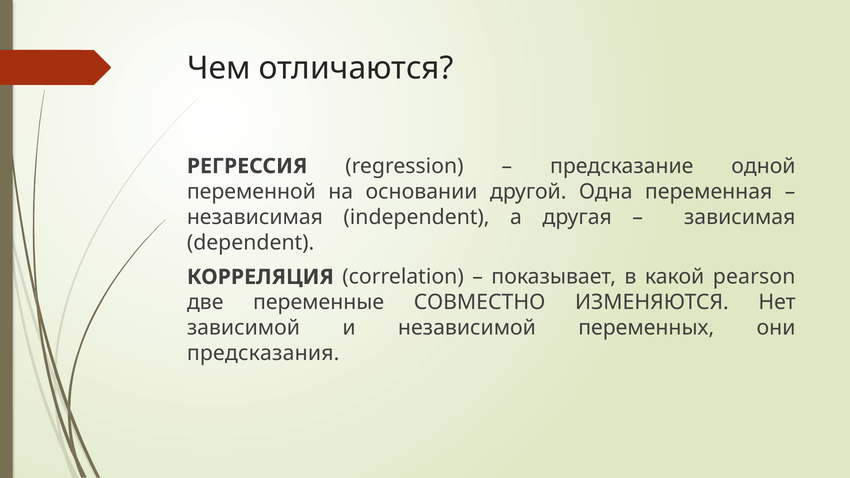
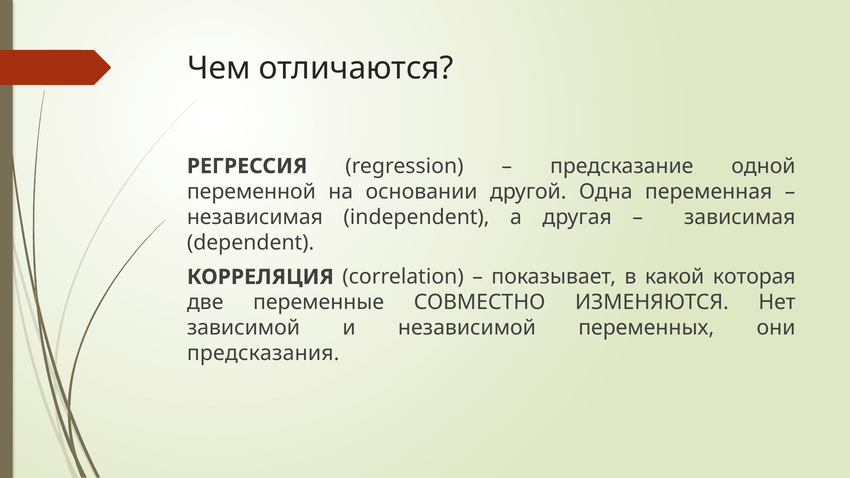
pearson: pearson -> которая
